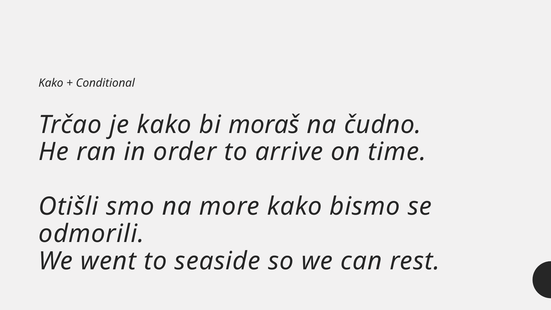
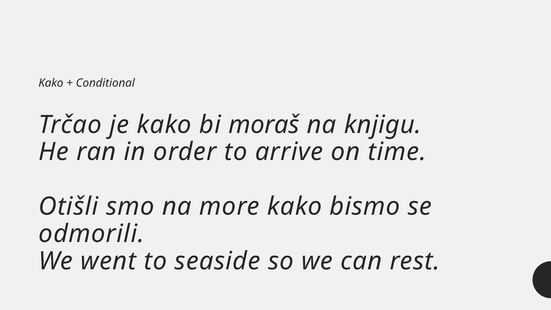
čudno: čudno -> knjigu
